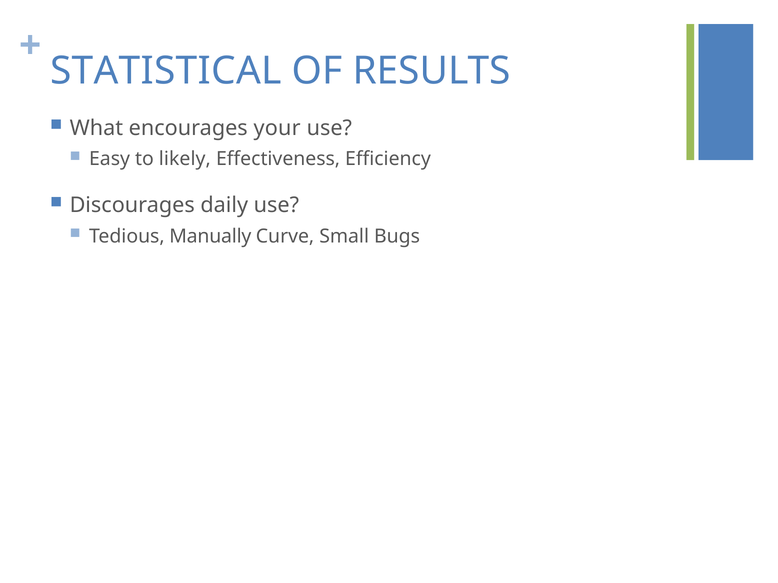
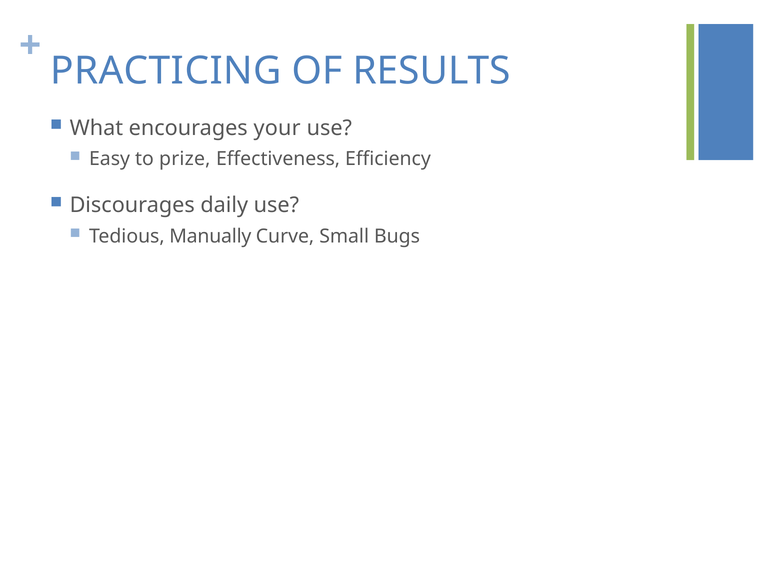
STATISTICAL: STATISTICAL -> PRACTICING
likely: likely -> prize
